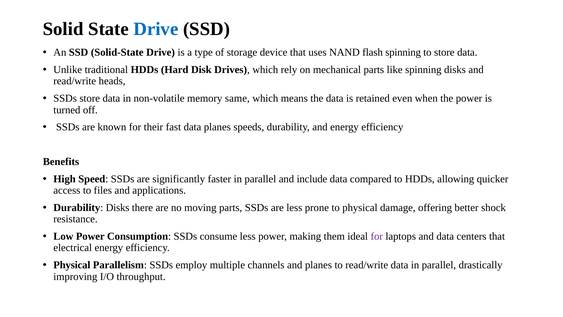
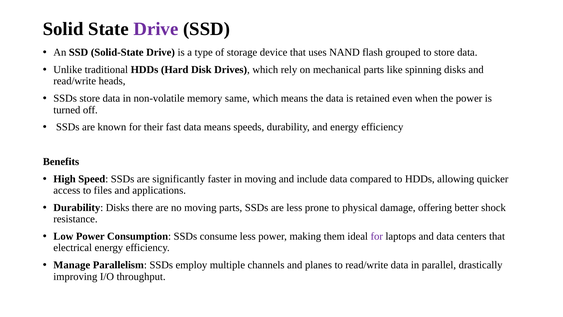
Drive at (156, 29) colour: blue -> purple
flash spinning: spinning -> grouped
data planes: planes -> means
faster in parallel: parallel -> moving
Physical at (72, 265): Physical -> Manage
